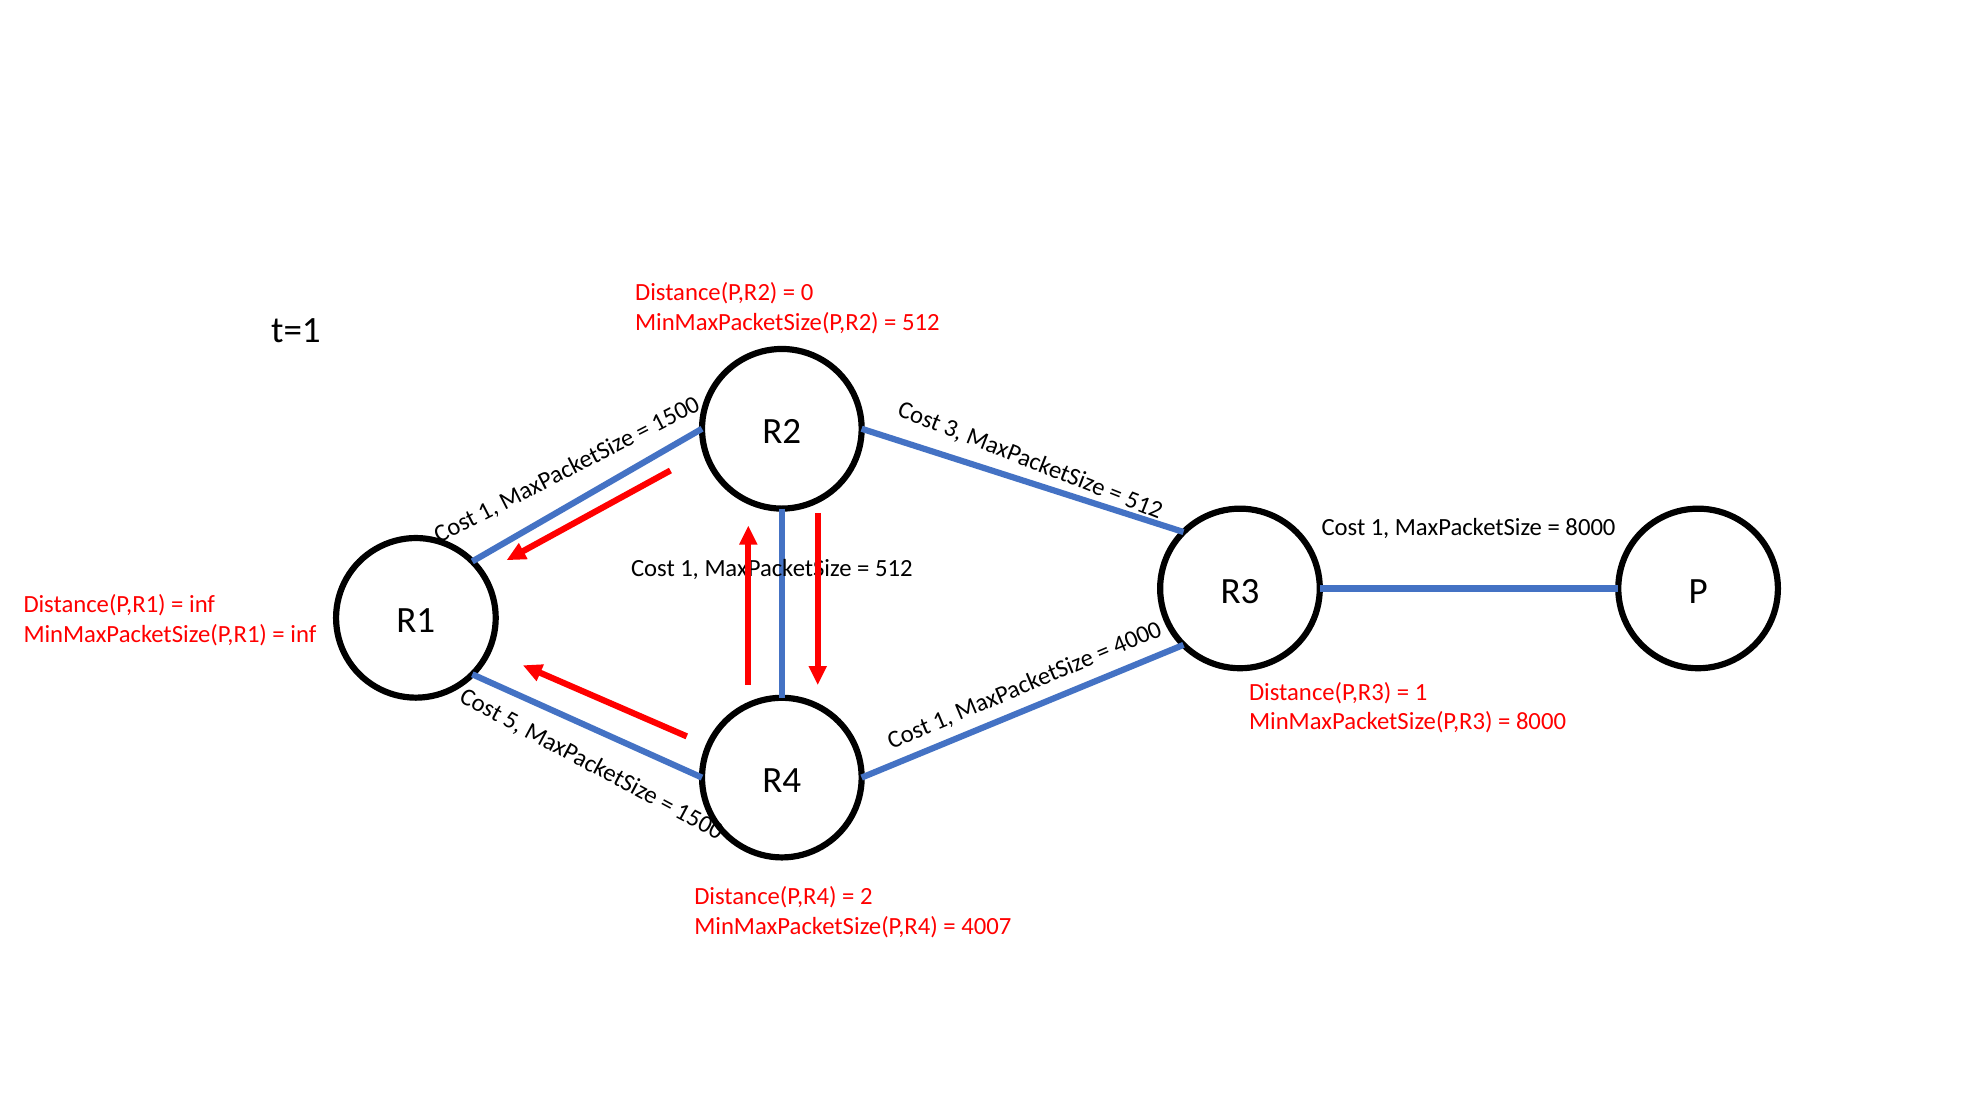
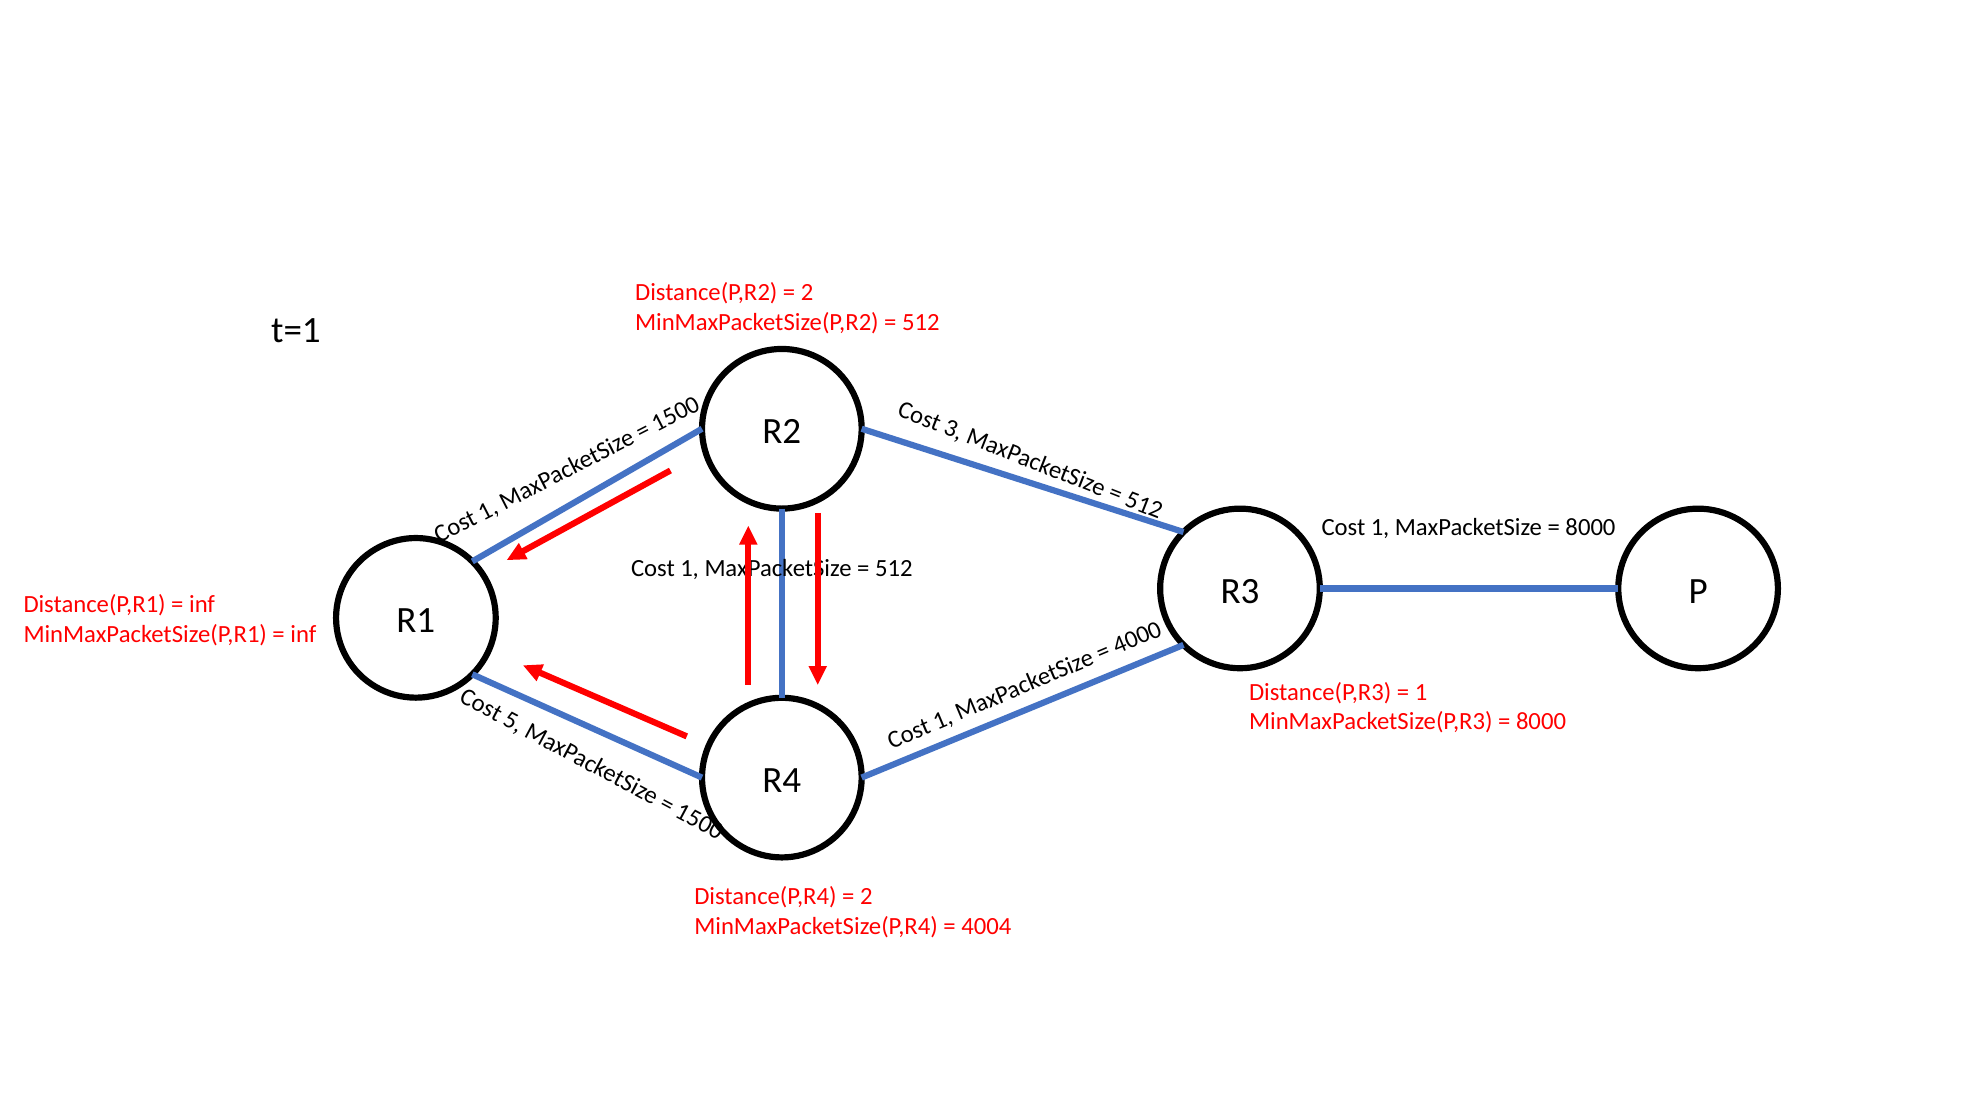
0 at (807, 292): 0 -> 2
4007: 4007 -> 4004
